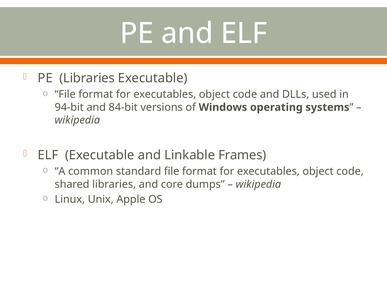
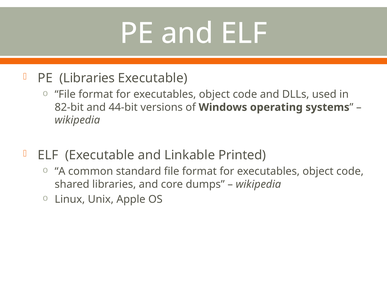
94-bit: 94-bit -> 82-bit
84-bit: 84-bit -> 44-bit
Frames: Frames -> Printed
